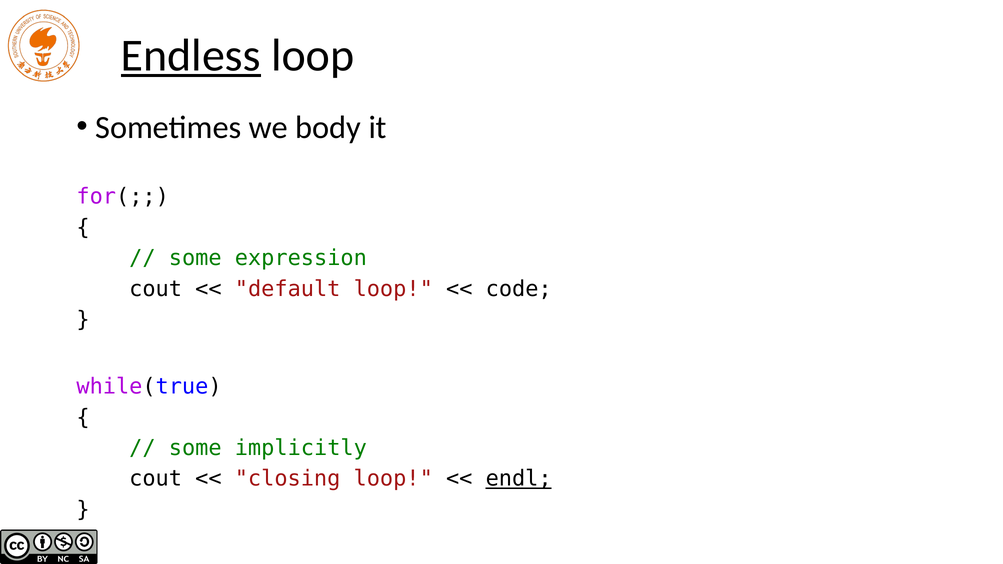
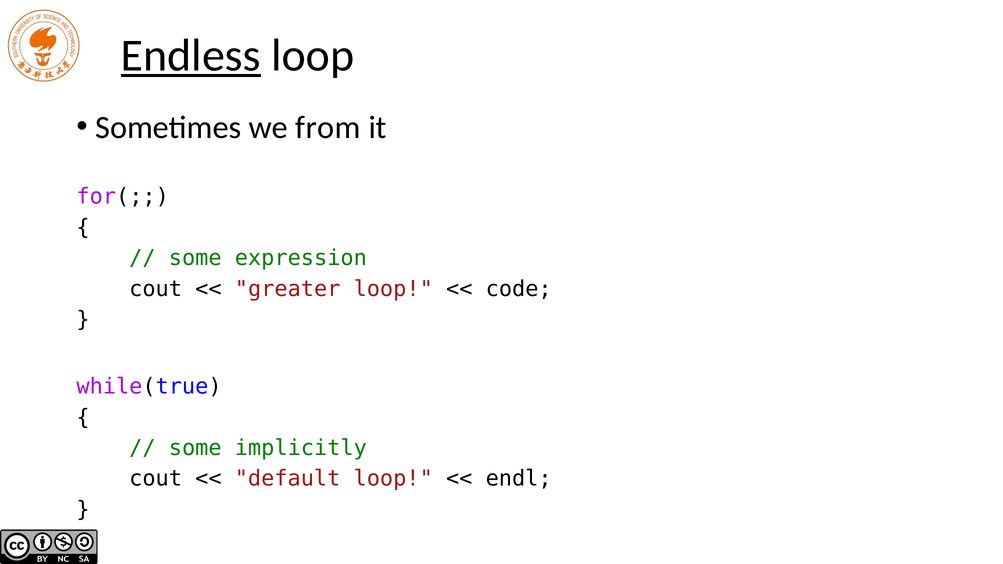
body: body -> from
default: default -> greater
closing: closing -> default
endl underline: present -> none
